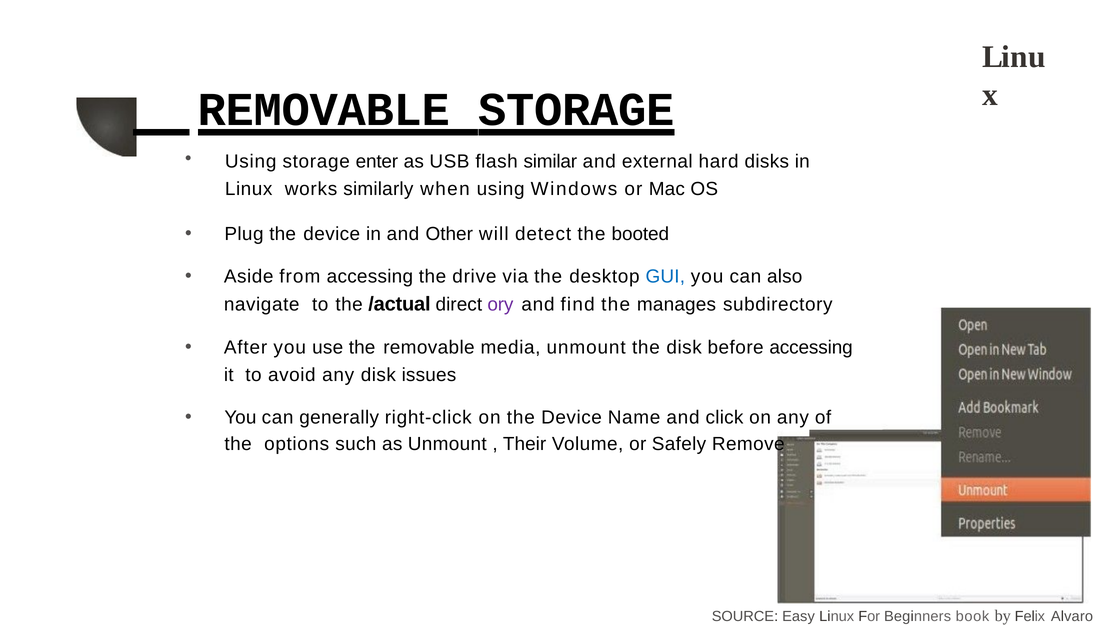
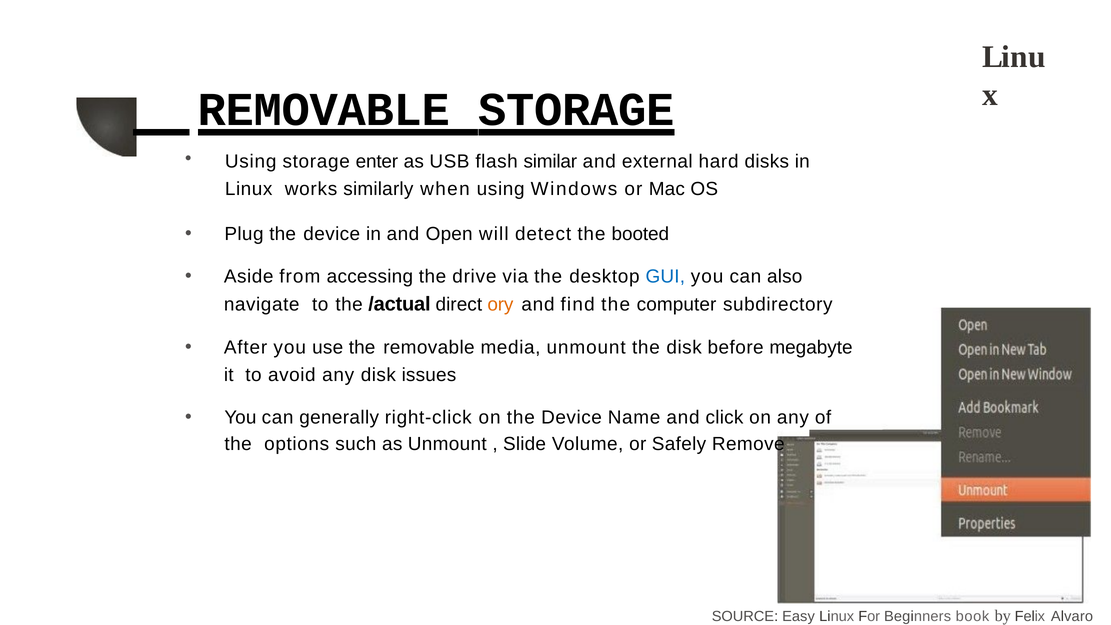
Other: Other -> Open
ory colour: purple -> orange
manages: manages -> computer
before accessing: accessing -> megabyte
Their: Their -> Slide
